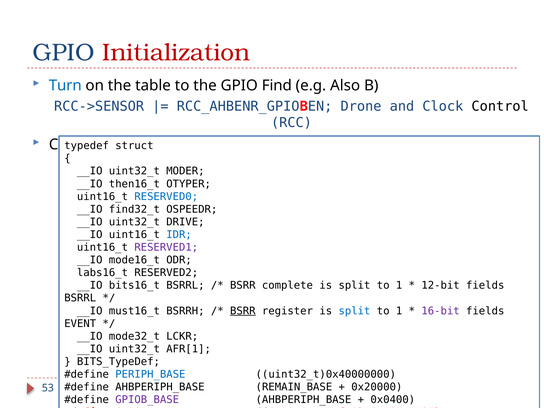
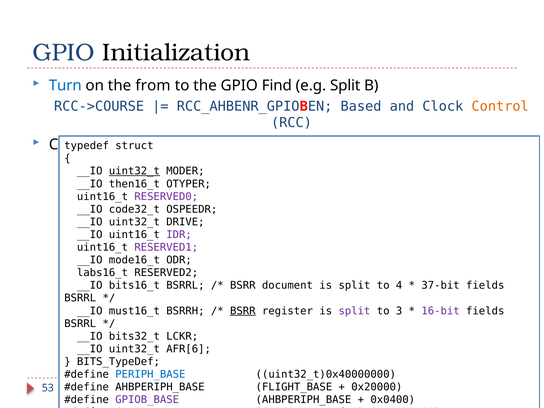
Initialization colour: red -> black
table: table -> from
e.g Also: Also -> Split
RCC->SENSOR: RCC->SENSOR -> RCC->COURSE
Drone: Drone -> Based
Control colour: black -> orange
uint32_t at (134, 171) underline: none -> present
RESERVED0 colour: blue -> purple
find32_t: find32_t -> code32_t
IDR colour: blue -> purple
complete: complete -> document
1 at (399, 285): 1 -> 4
12-bit: 12-bit -> 37-bit
split at (354, 311) colour: blue -> purple
1 at (399, 311): 1 -> 3
EVENT at (80, 324): EVENT -> BSRRL
mode32_t: mode32_t -> bits32_t
AFR[1: AFR[1 -> AFR[6
REMAIN_BASE: REMAIN_BASE -> FLIGHT_BASE
